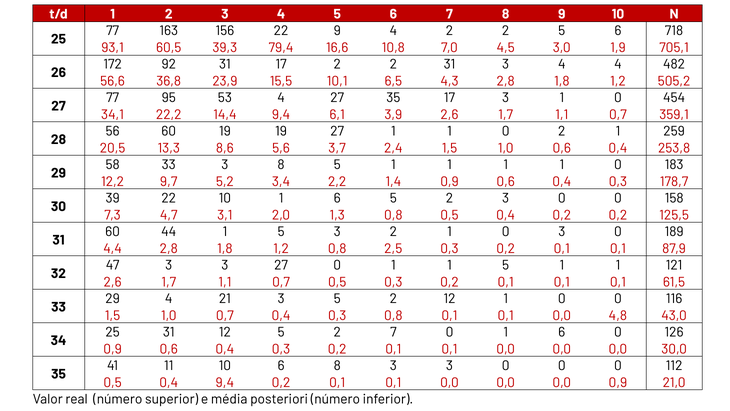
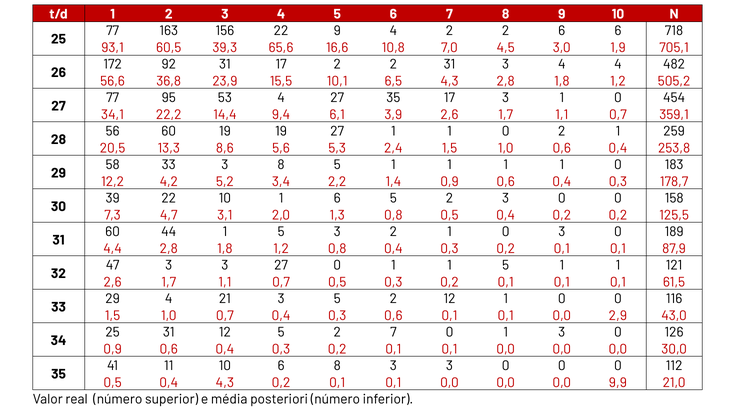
2 5: 5 -> 6
79,4: 79,4 -> 65,6
3,7: 3,7 -> 5,3
9,7: 9,7 -> 4,2
0,8 2,5: 2,5 -> 0,4
0,3 0,8: 0,8 -> 0,6
4,8: 4,8 -> 2,9
0 1 6: 6 -> 3
0,4 9,4: 9,4 -> 4,3
0,0 0,9: 0,9 -> 9,9
